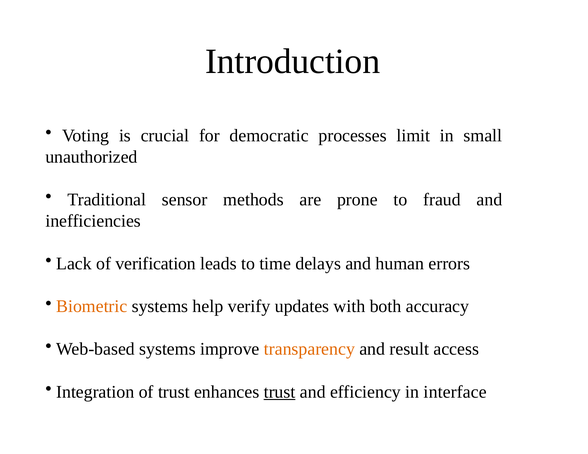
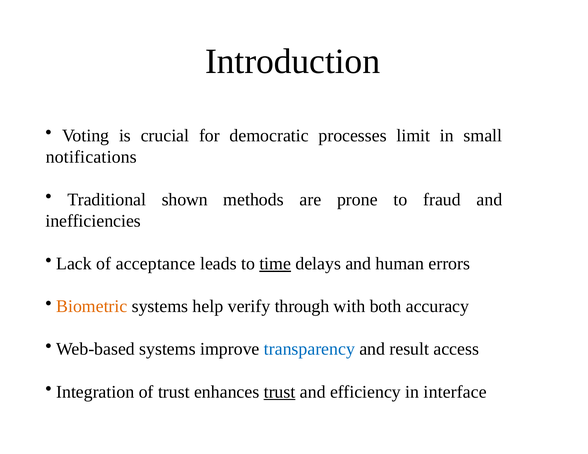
unauthorized: unauthorized -> notifications
sensor: sensor -> shown
verification: verification -> acceptance
time underline: none -> present
updates: updates -> through
transparency colour: orange -> blue
